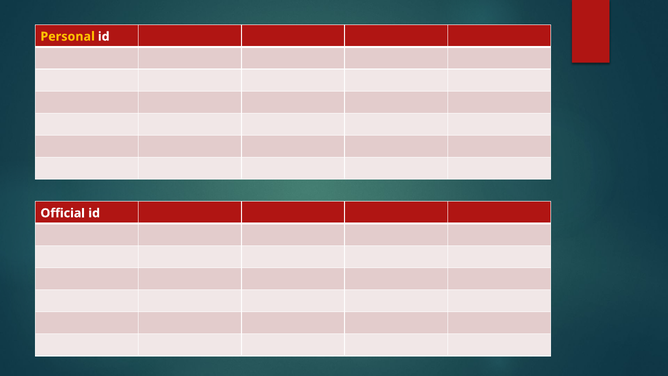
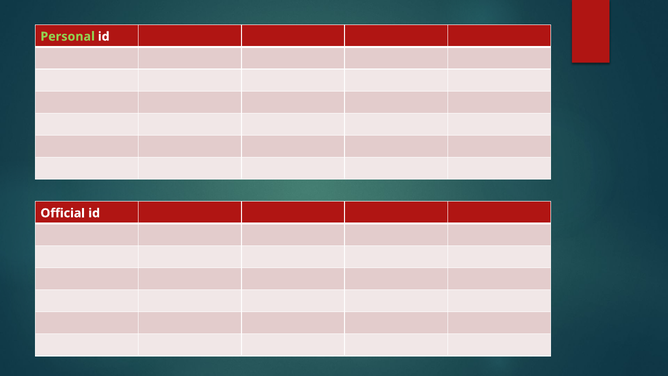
Personal colour: yellow -> light green
